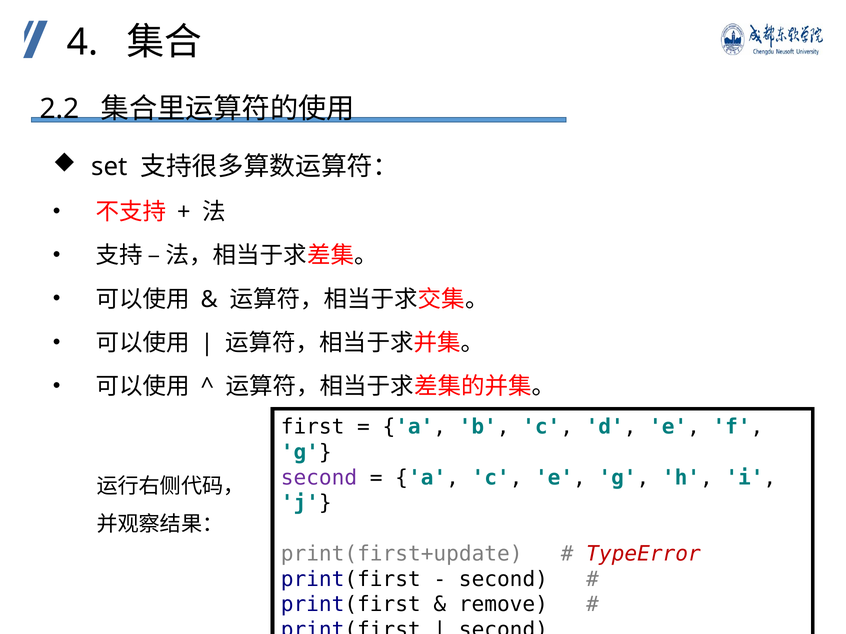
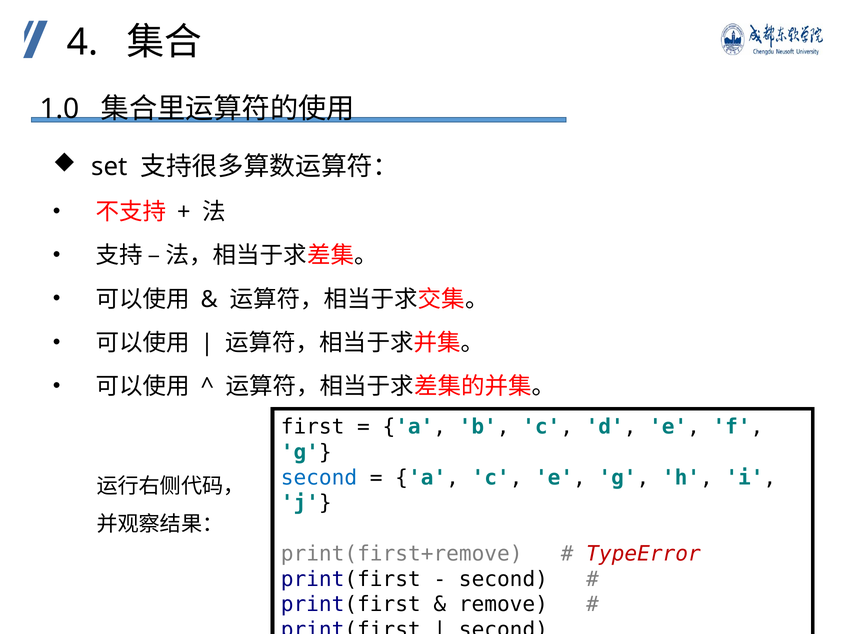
2.2: 2.2 -> 1.0
second at (319, 478) colour: purple -> blue
print(first+update: print(first+update -> print(first+remove
